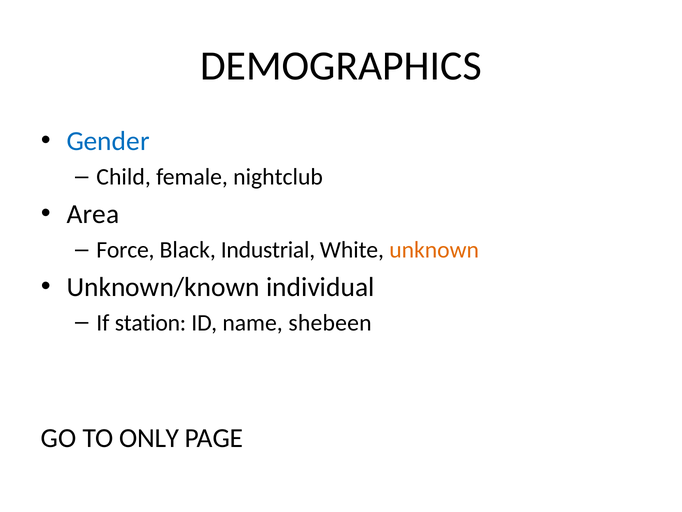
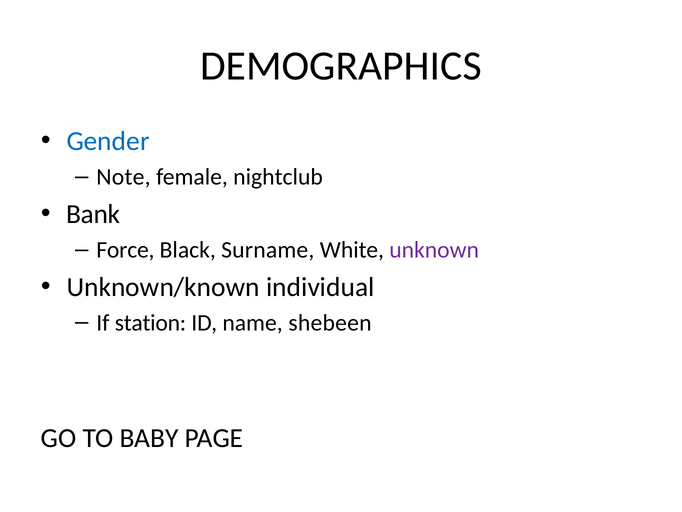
Child: Child -> Note
Area: Area -> Bank
Industrial: Industrial -> Surname
unknown colour: orange -> purple
ONLY: ONLY -> BABY
